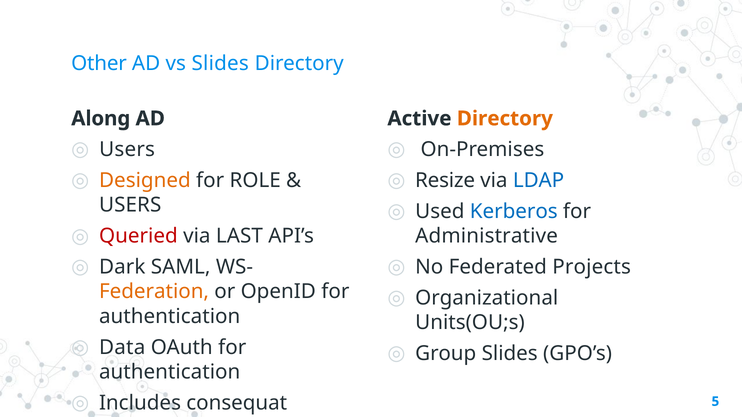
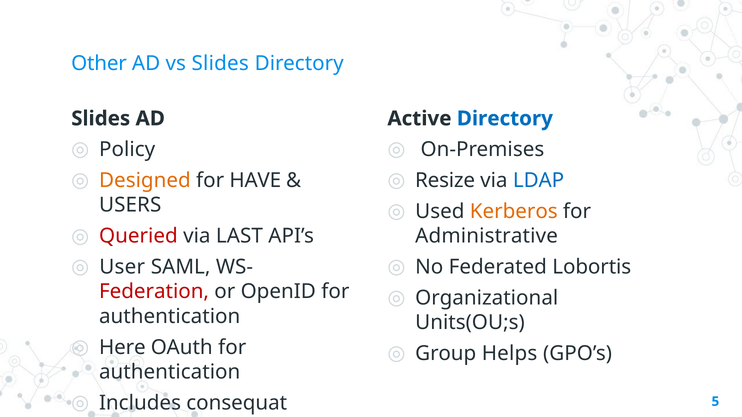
Along at (101, 119): Along -> Slides
Directory at (505, 119) colour: orange -> blue
Users at (127, 150): Users -> Policy
ROLE: ROLE -> HAVE
Kerberos colour: blue -> orange
Dark: Dark -> User
Projects: Projects -> Lobortis
Federation colour: orange -> red
Data: Data -> Here
Group Slides: Slides -> Helps
